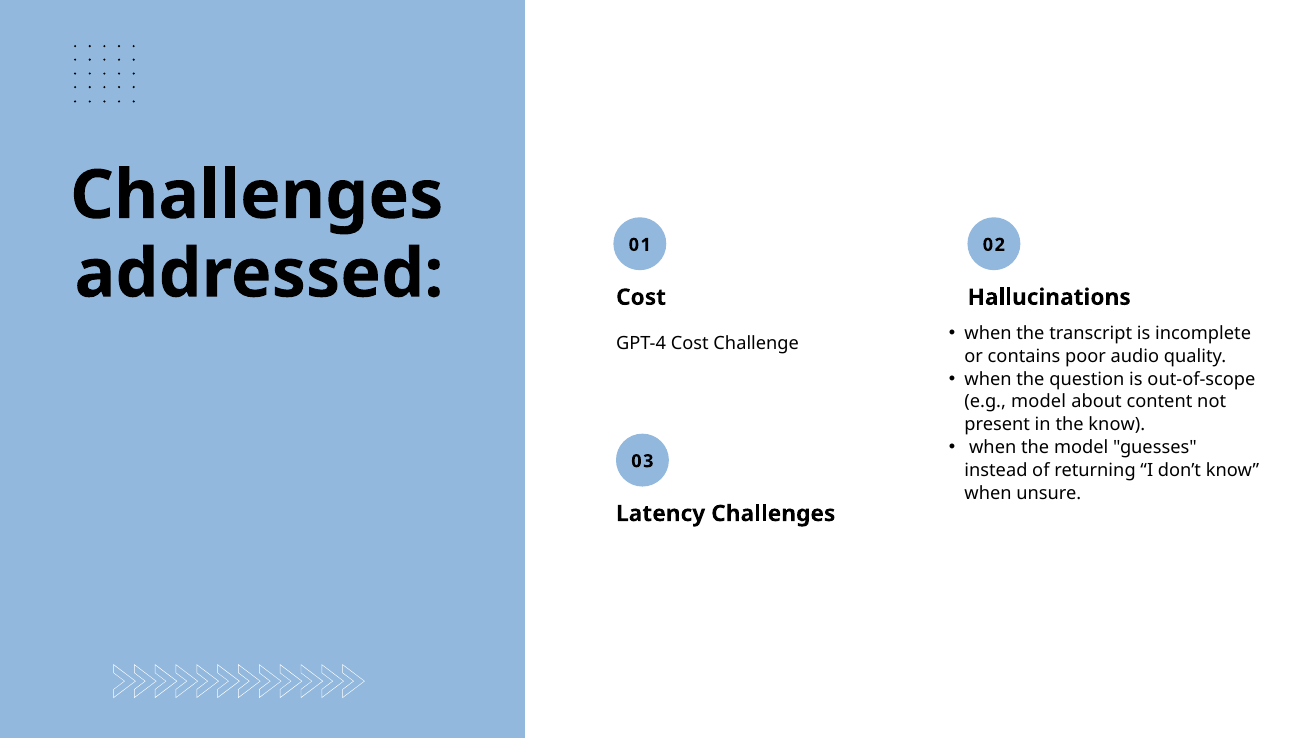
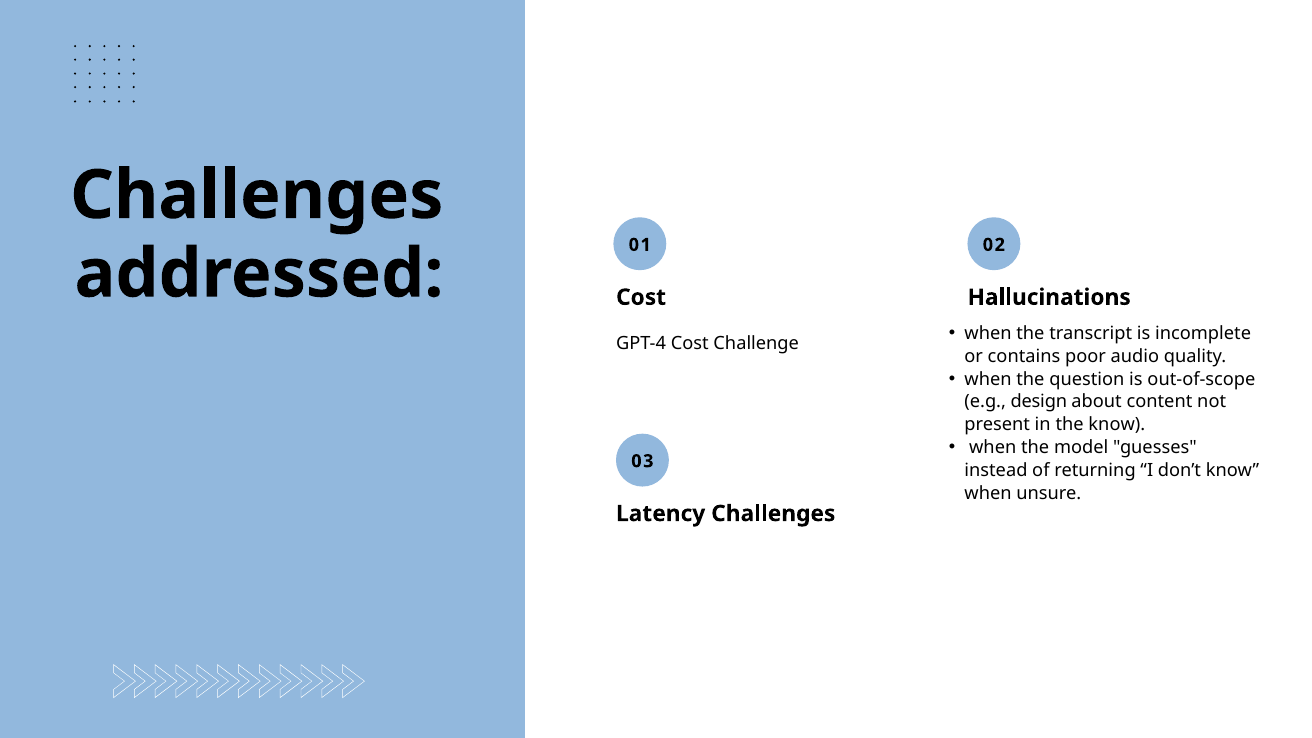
e.g model: model -> design
